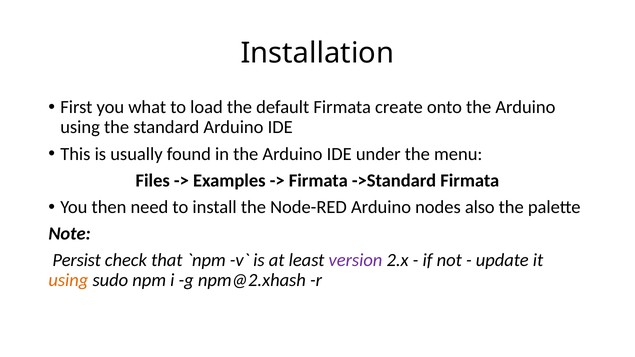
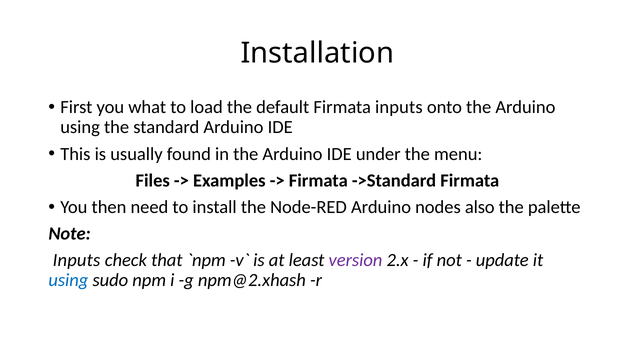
Firmata create: create -> inputs
Persist at (77, 260): Persist -> Inputs
using at (68, 280) colour: orange -> blue
